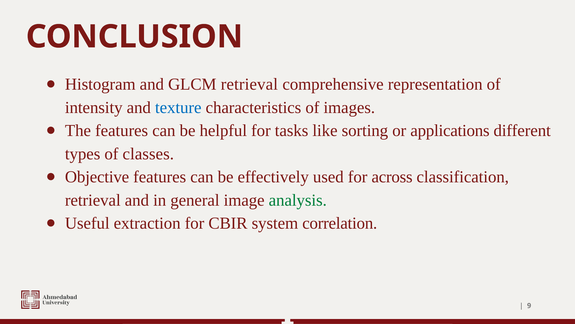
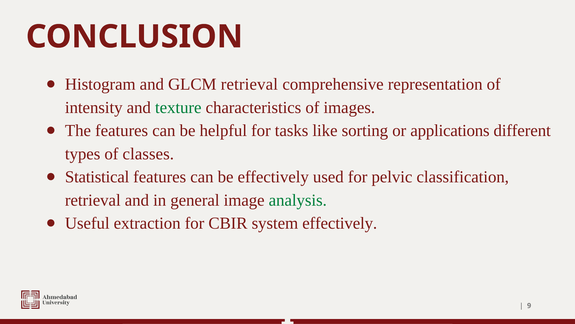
texture colour: blue -> green
Objective: Objective -> Statistical
across: across -> pelvic
system correlation: correlation -> effectively
